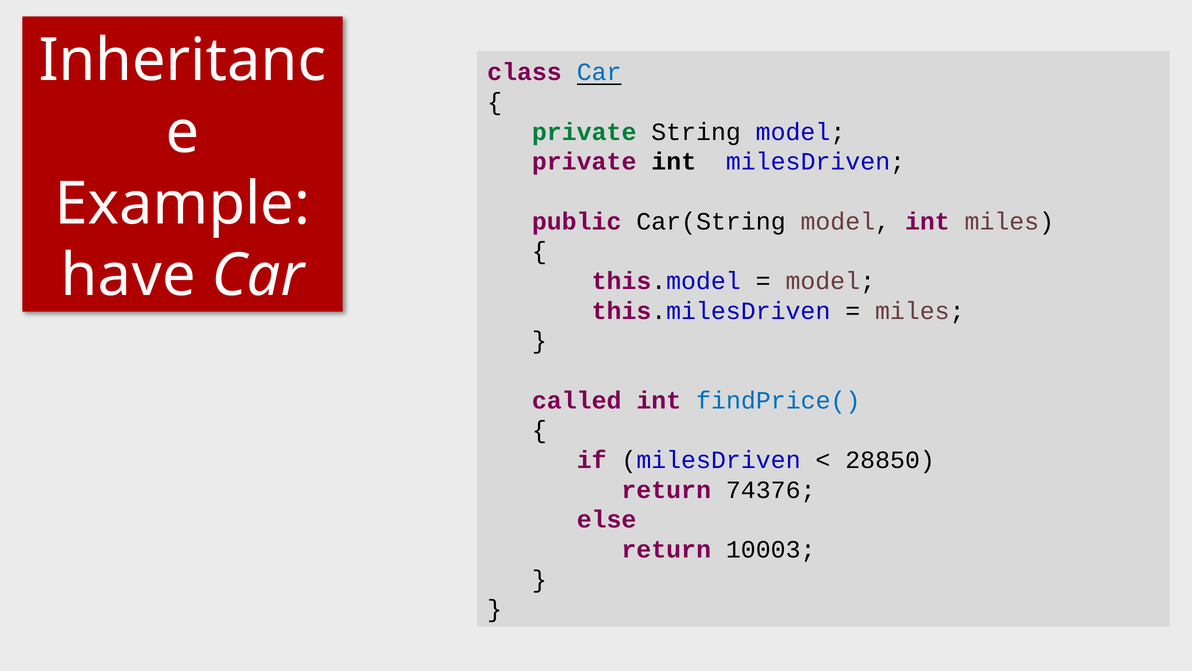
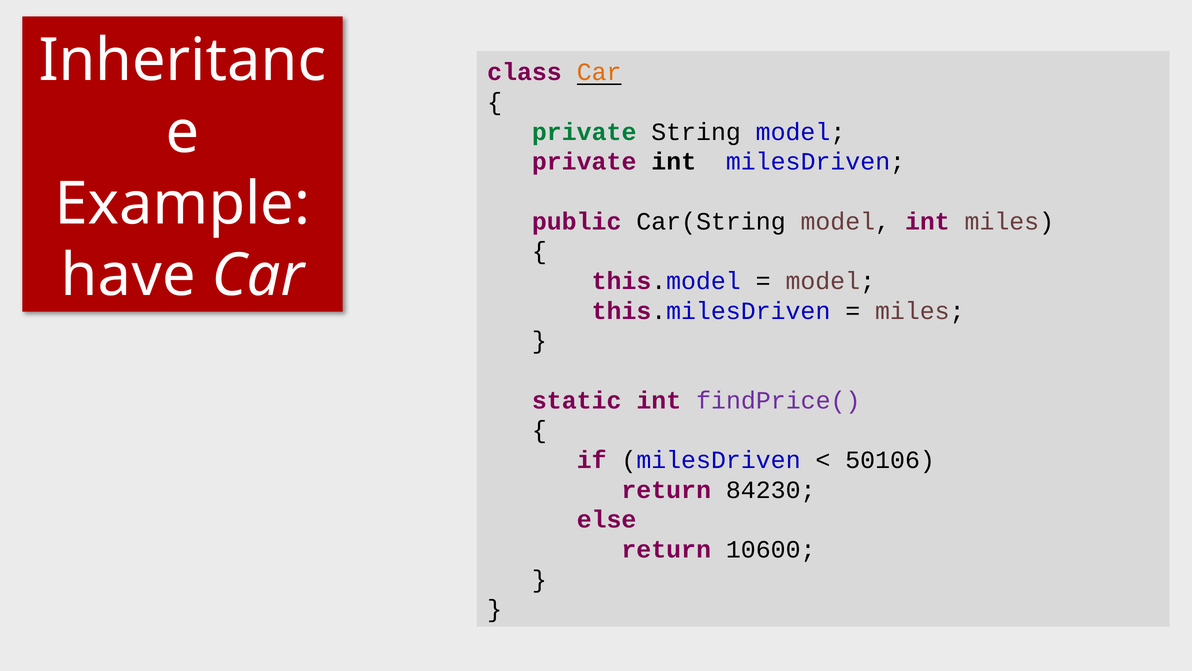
Car at (599, 72) colour: blue -> orange
called: called -> static
findPrice( colour: blue -> purple
28850: 28850 -> 50106
74376: 74376 -> 84230
10003: 10003 -> 10600
